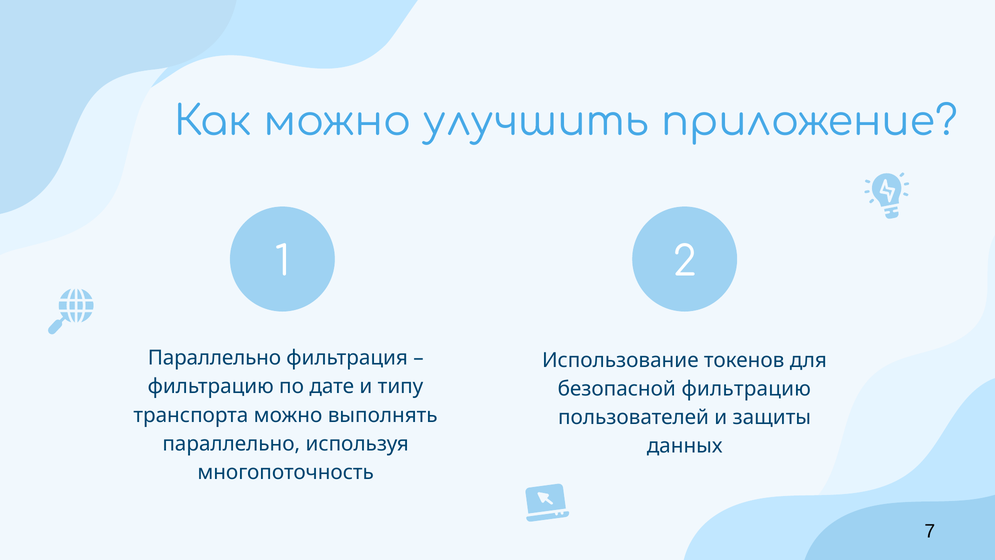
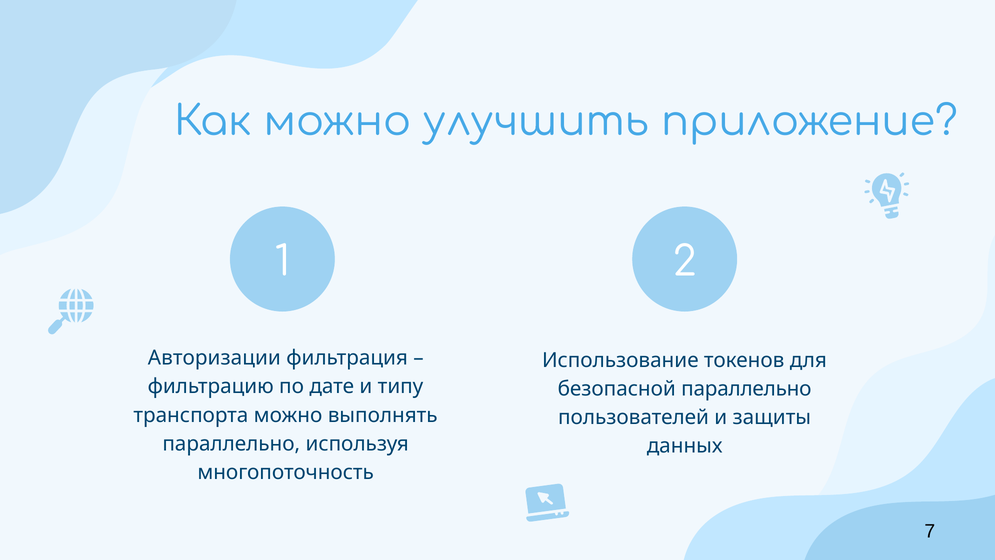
Параллельно at (214, 358): Параллельно -> Авторизации
безопасной фильтрацию: фильтрацию -> параллельно
